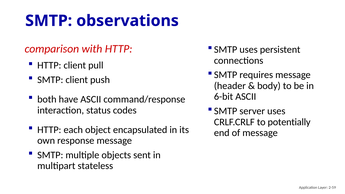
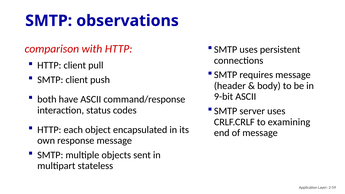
6-bit: 6-bit -> 9-bit
potentially: potentially -> examining
